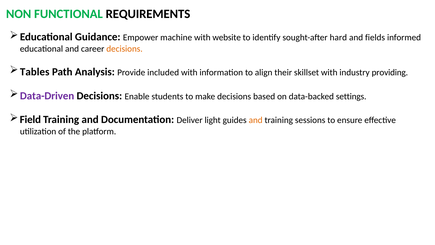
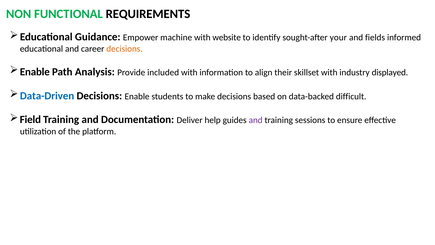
hard: hard -> your
Tables at (35, 72): Tables -> Enable
providing: providing -> displayed
Data-Driven colour: purple -> blue
settings: settings -> difficult
light: light -> help
and at (256, 120) colour: orange -> purple
